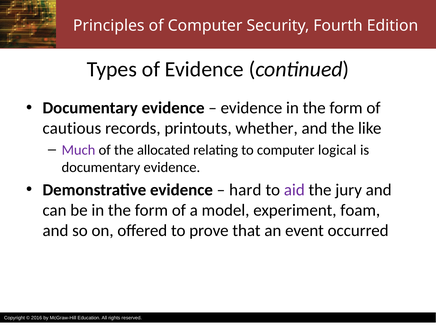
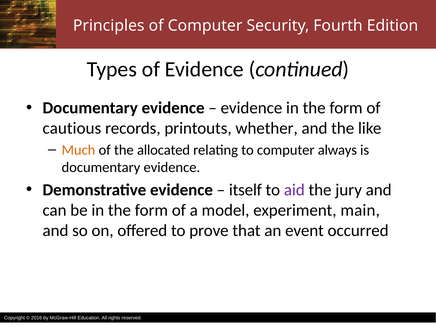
Much colour: purple -> orange
logical: logical -> always
hard: hard -> itself
foam: foam -> main
